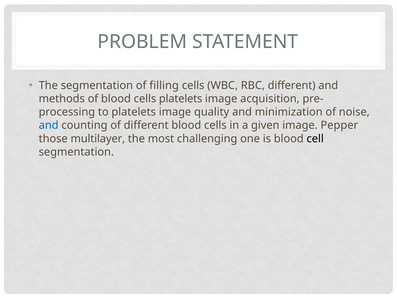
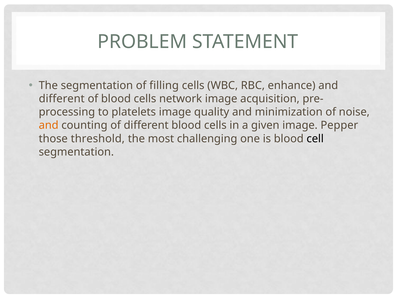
RBC different: different -> enhance
methods at (62, 99): methods -> different
cells platelets: platelets -> network
and at (49, 125) colour: blue -> orange
multilayer: multilayer -> threshold
